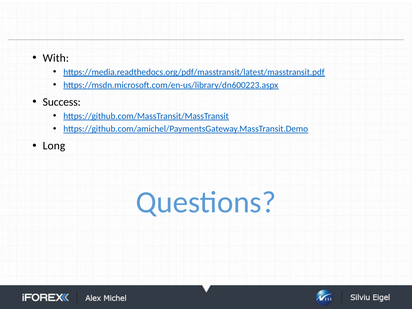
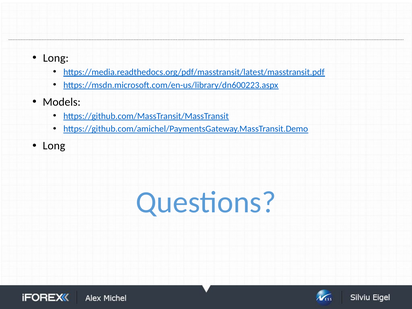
With at (56, 58): With -> Long
Success: Success -> Models
